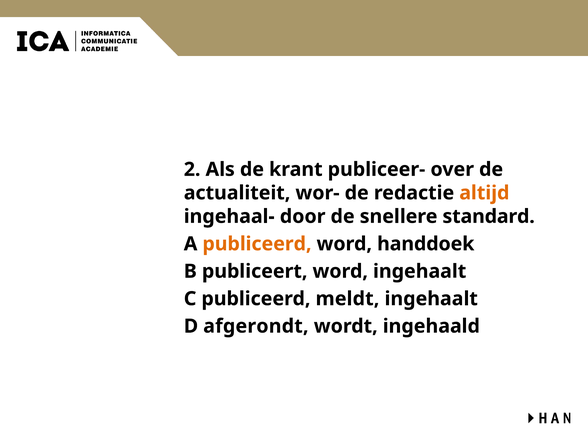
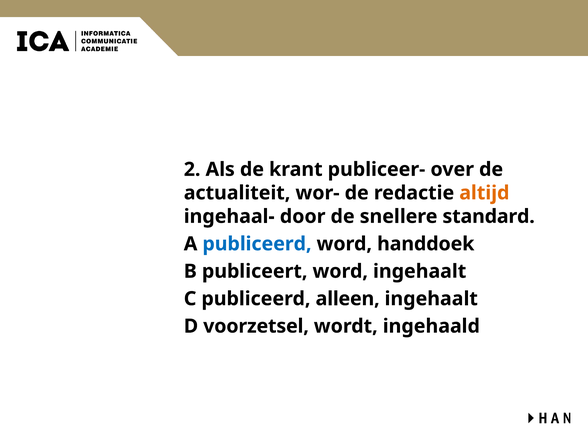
publiceerd at (257, 244) colour: orange -> blue
meldt: meldt -> alleen
afgerondt: afgerondt -> voorzetsel
